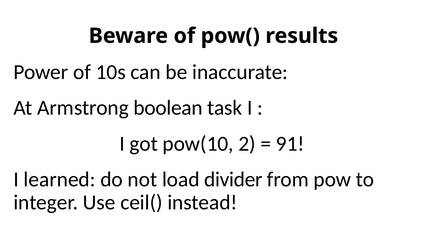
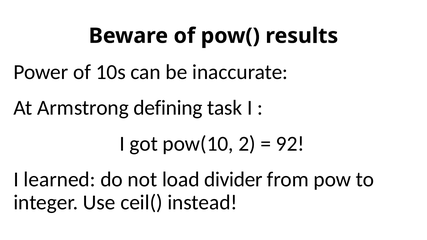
boolean: boolean -> defining
91: 91 -> 92
